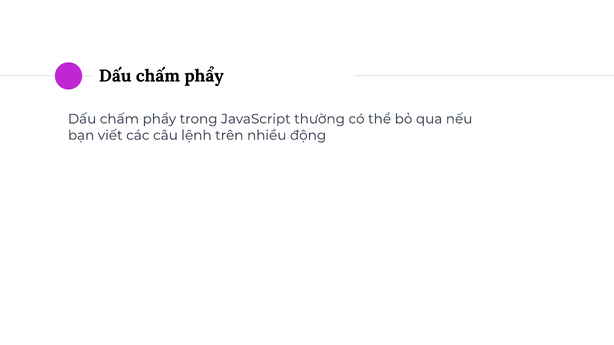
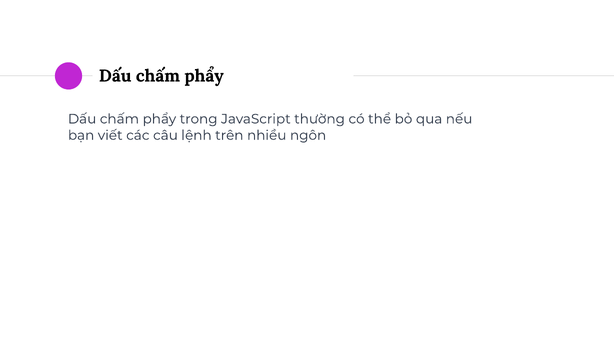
động: động -> ngôn
